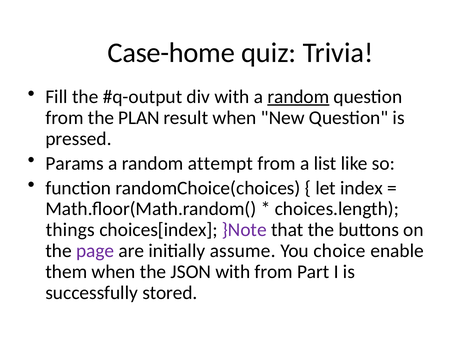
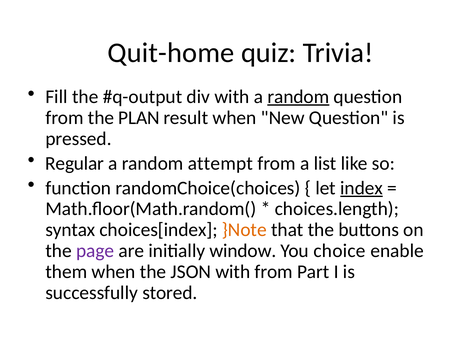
Case-home: Case-home -> Quit-home
Params: Params -> Regular
index underline: none -> present
things: things -> syntax
}Note colour: purple -> orange
assume: assume -> window
